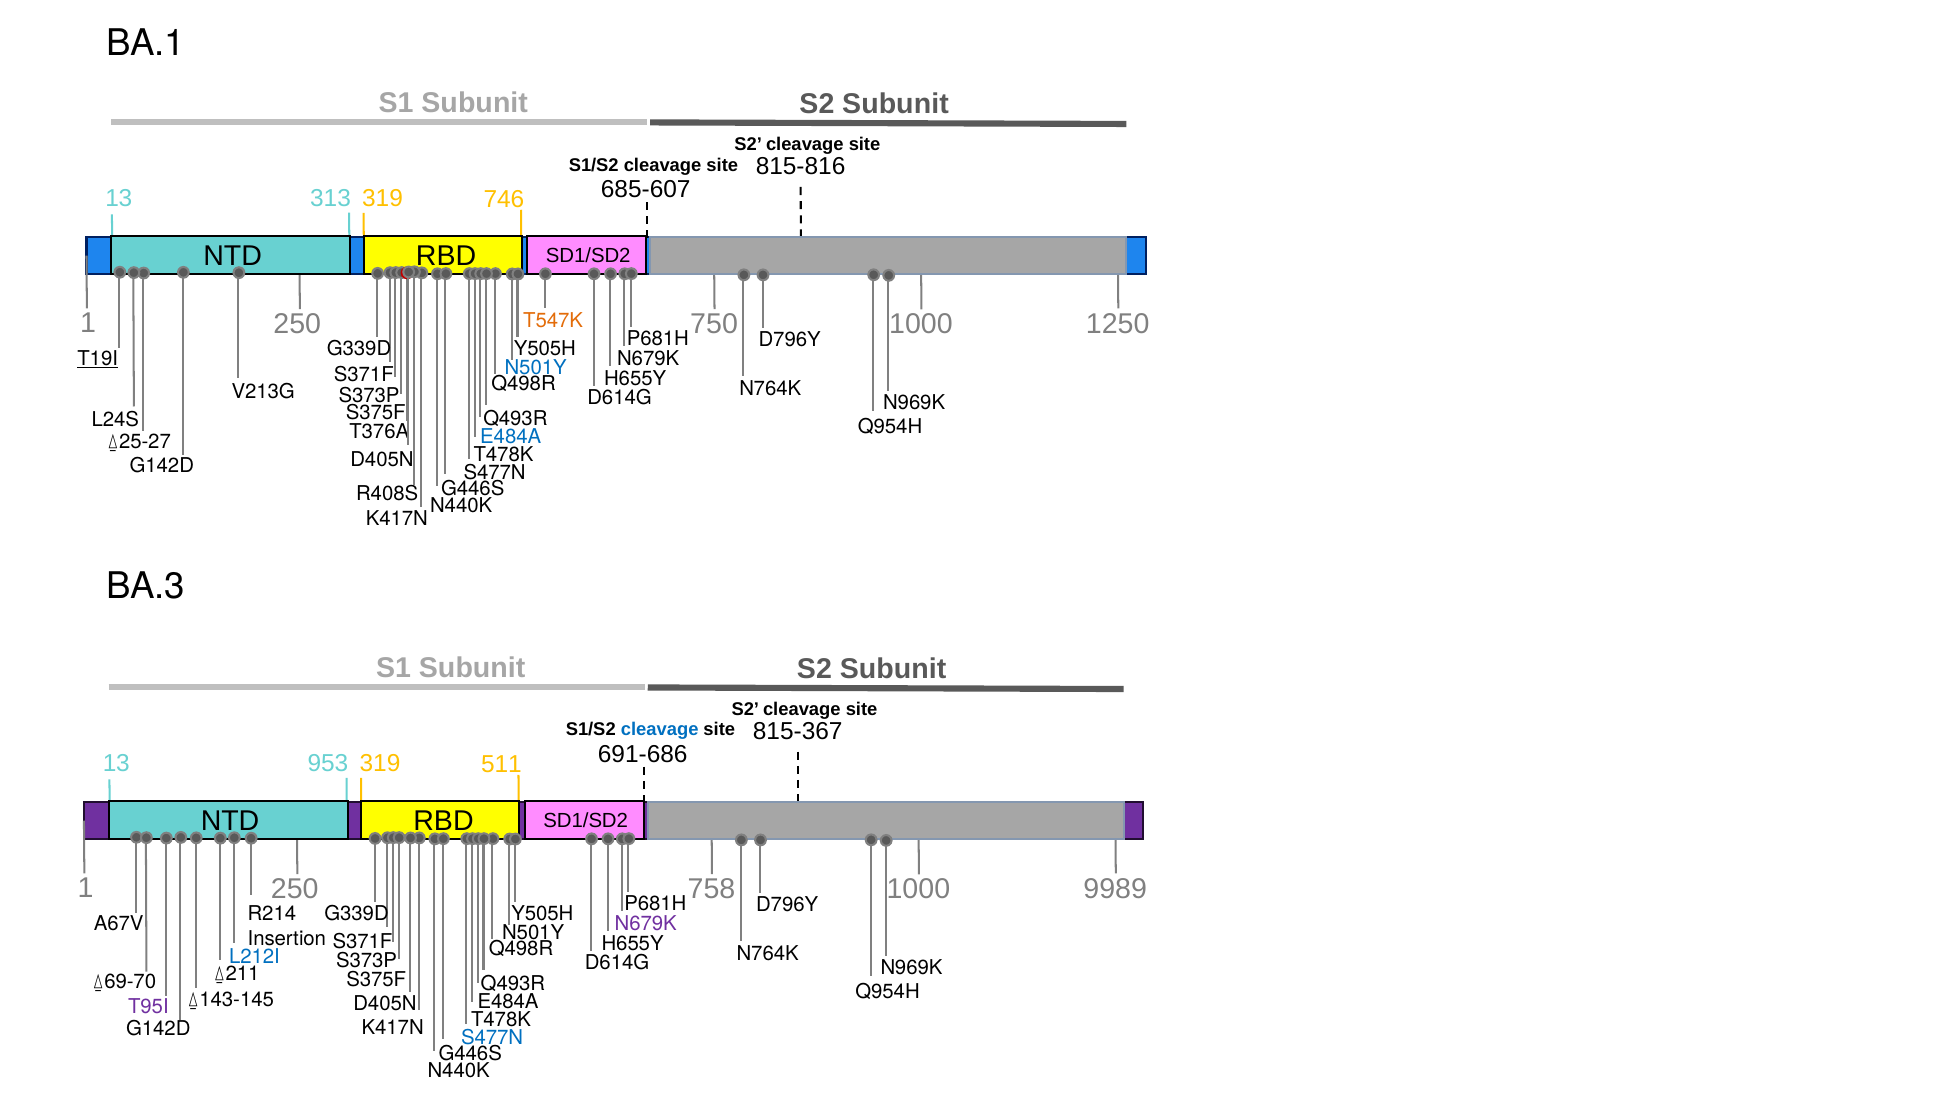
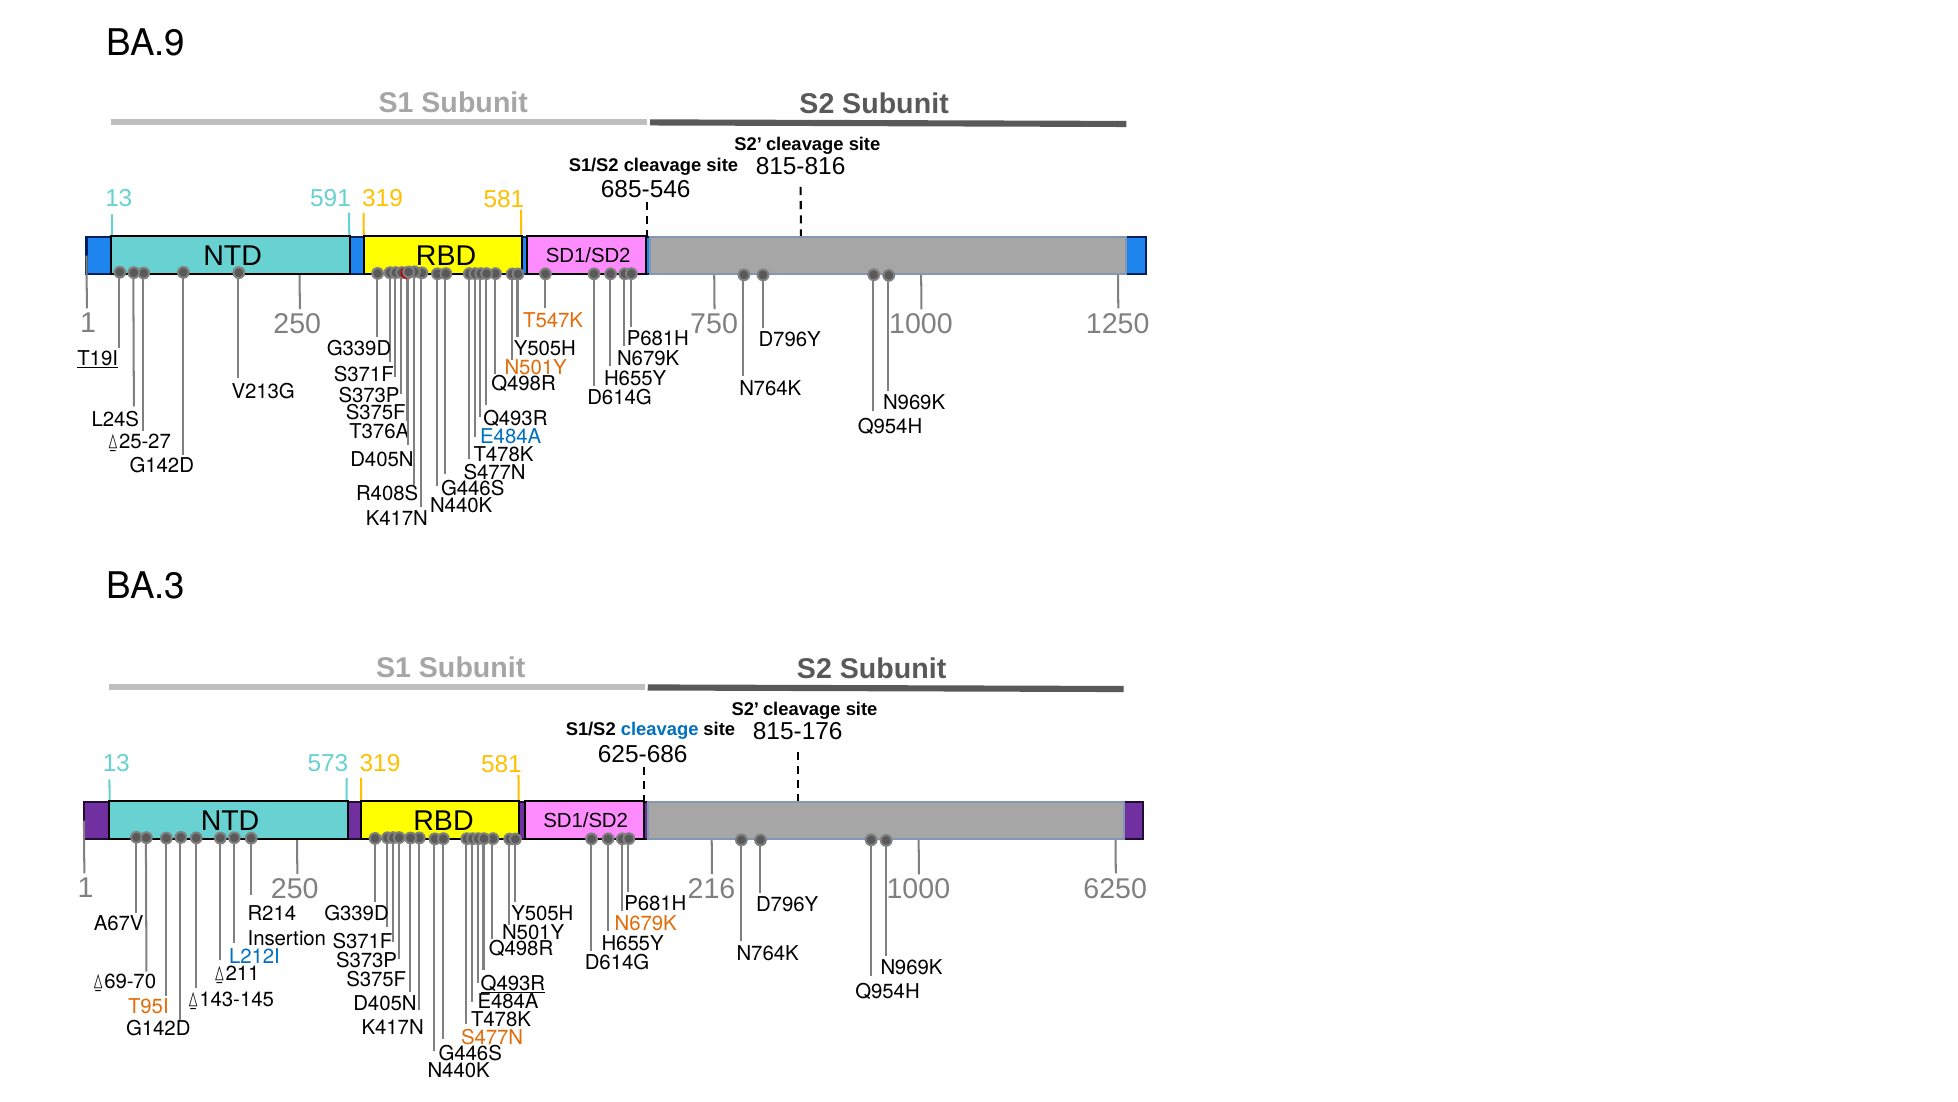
BA.1: BA.1 -> BA.9
685-607: 685-607 -> 685-546
313: 313 -> 591
746 at (504, 199): 746 -> 581
N501Y at (536, 367) colour: blue -> orange
815-367: 815-367 -> 815-176
691-686: 691-686 -> 625-686
953: 953 -> 573
511 at (501, 764): 511 -> 581
758: 758 -> 216
9989: 9989 -> 6250
N679K at (646, 923) colour: purple -> orange
Q493R at (513, 983) underline: none -> present
T95I colour: purple -> orange
S477N at (492, 1037) colour: blue -> orange
